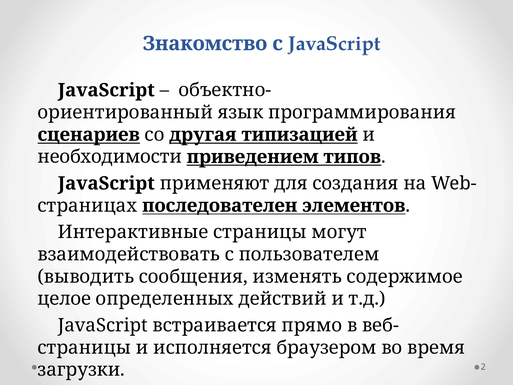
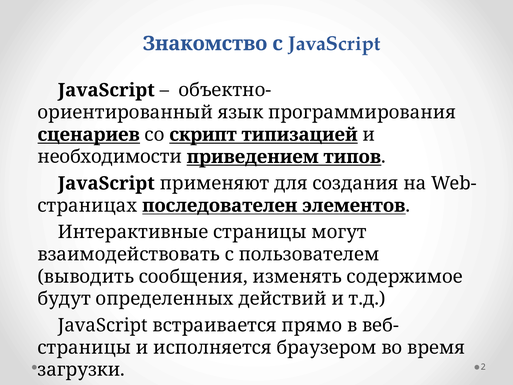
другая: другая -> скрипт
целое: целое -> будут
